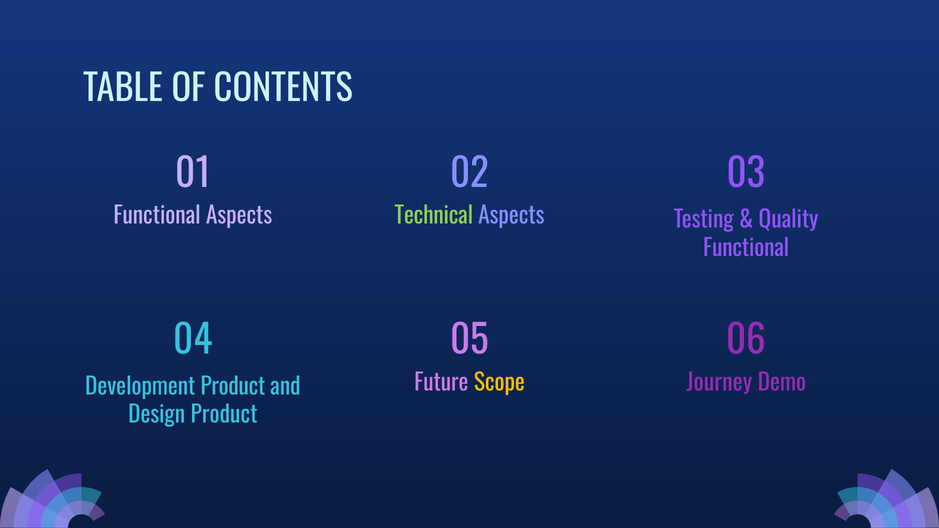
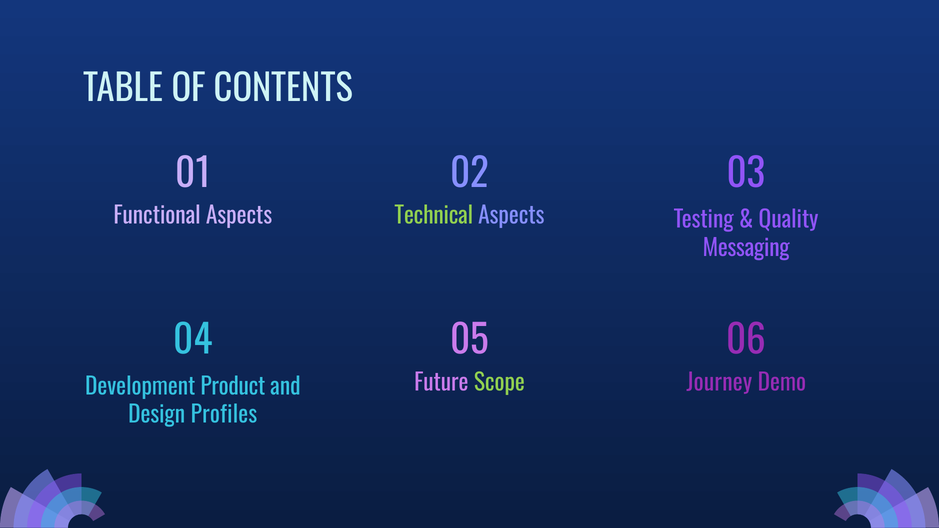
Functional at (746, 248): Functional -> Messaging
Scope colour: yellow -> light green
Design Product: Product -> Profiles
